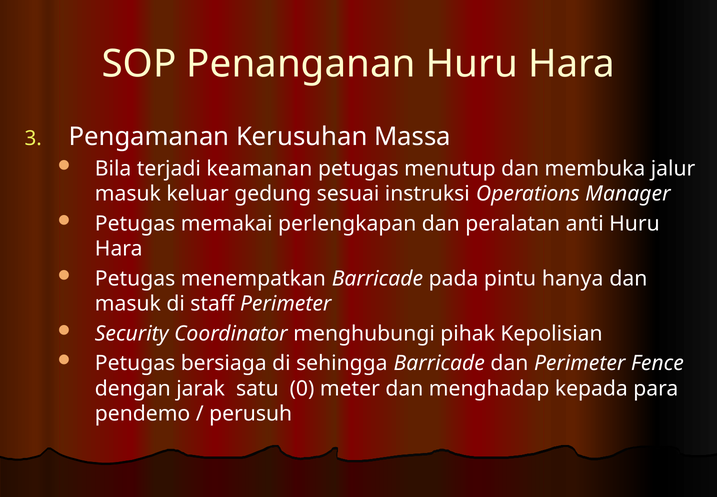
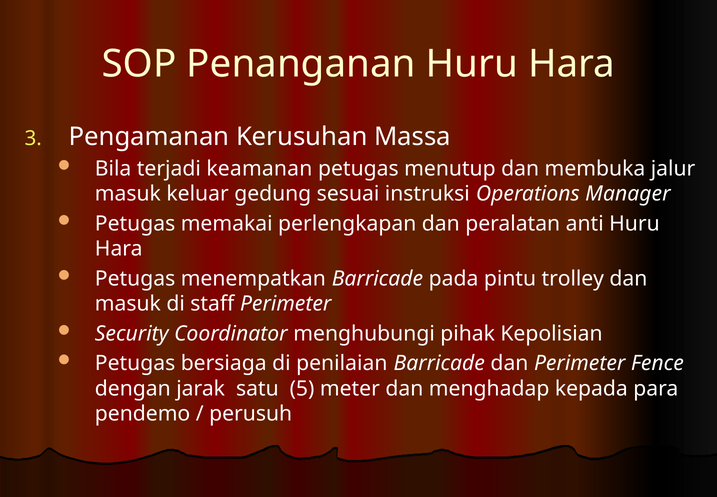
hanya: hanya -> trolley
sehingga: sehingga -> penilaian
0: 0 -> 5
